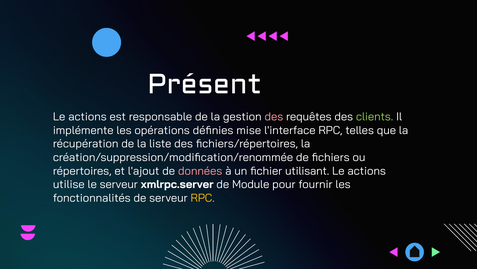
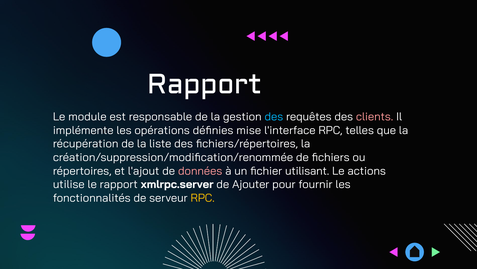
Présent at (205, 84): Présent -> Rapport
actions at (87, 116): actions -> module
des at (274, 116) colour: pink -> light blue
clients colour: light green -> pink
le serveur: serveur -> rapport
Module: Module -> Ajouter
